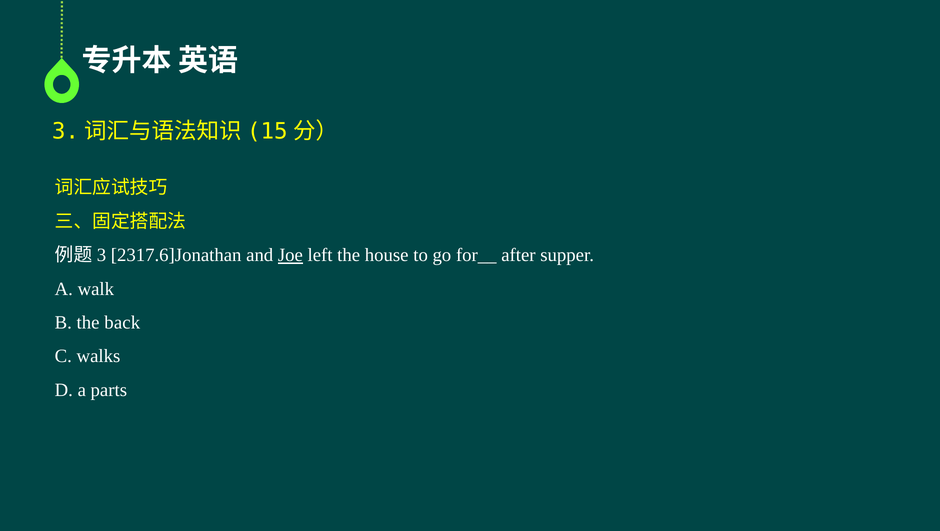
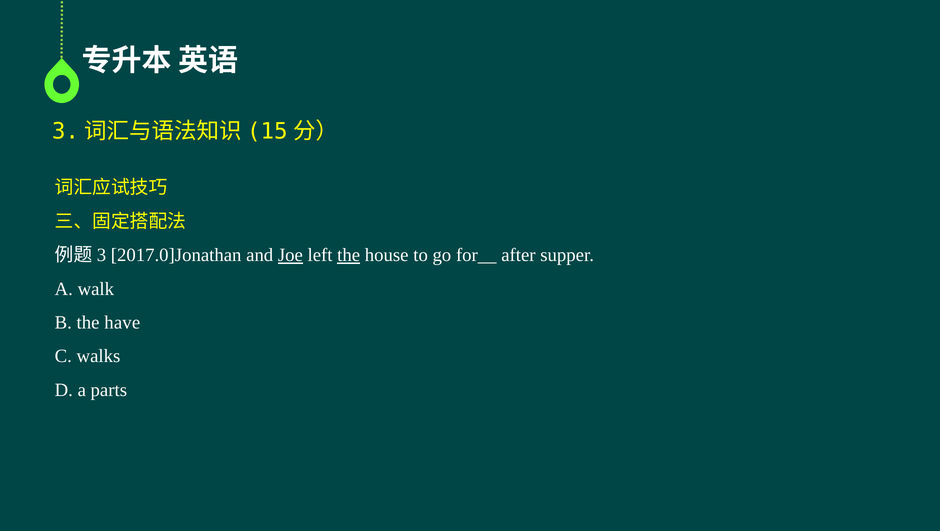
2317.6]Jonathan: 2317.6]Jonathan -> 2017.0]Jonathan
the at (349, 255) underline: none -> present
back: back -> have
